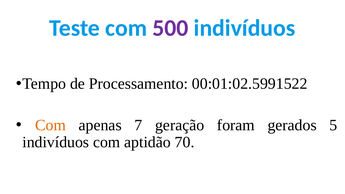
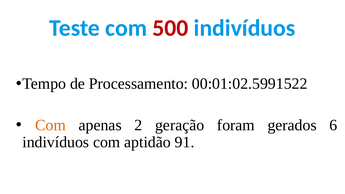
500 colour: purple -> red
7: 7 -> 2
5: 5 -> 6
70: 70 -> 91
